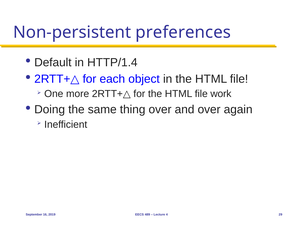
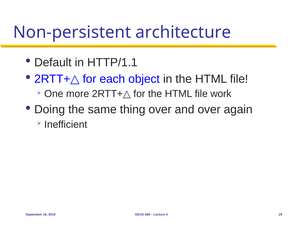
preferences: preferences -> architecture
HTTP/1.4: HTTP/1.4 -> HTTP/1.1
